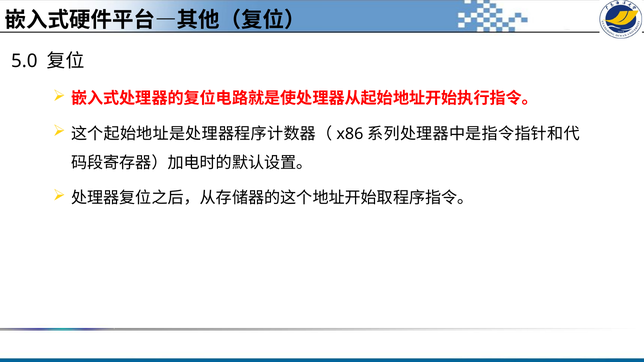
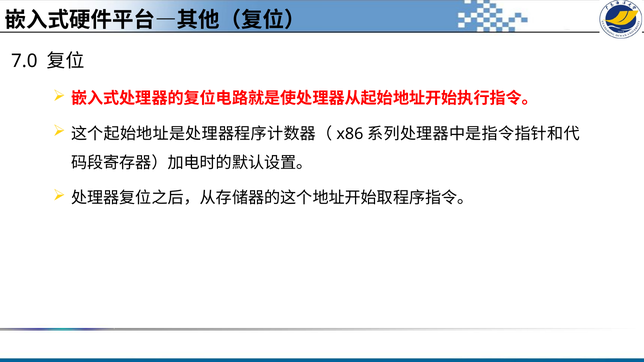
5.0: 5.0 -> 7.0
